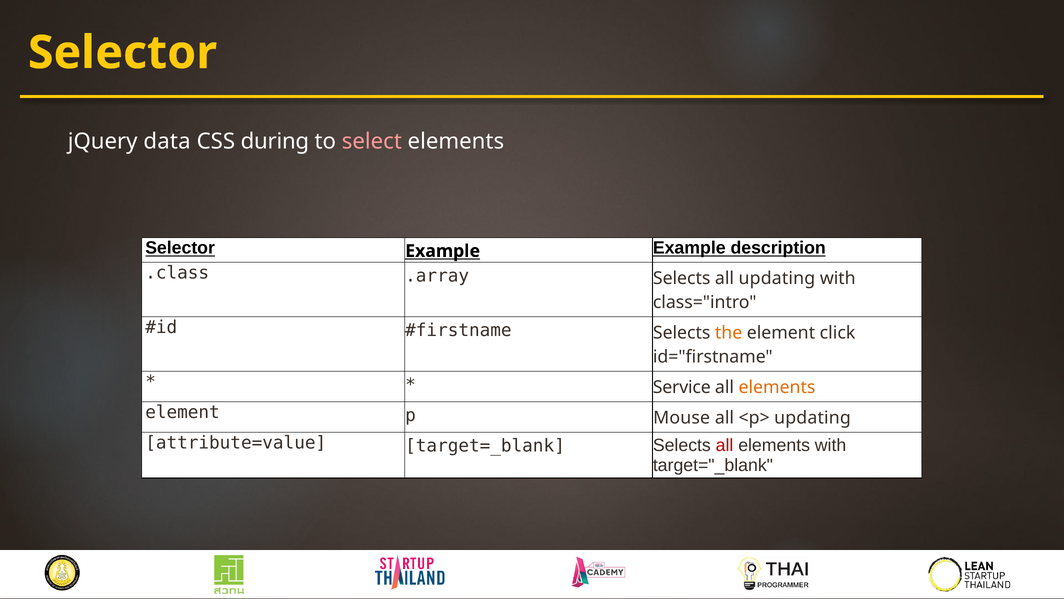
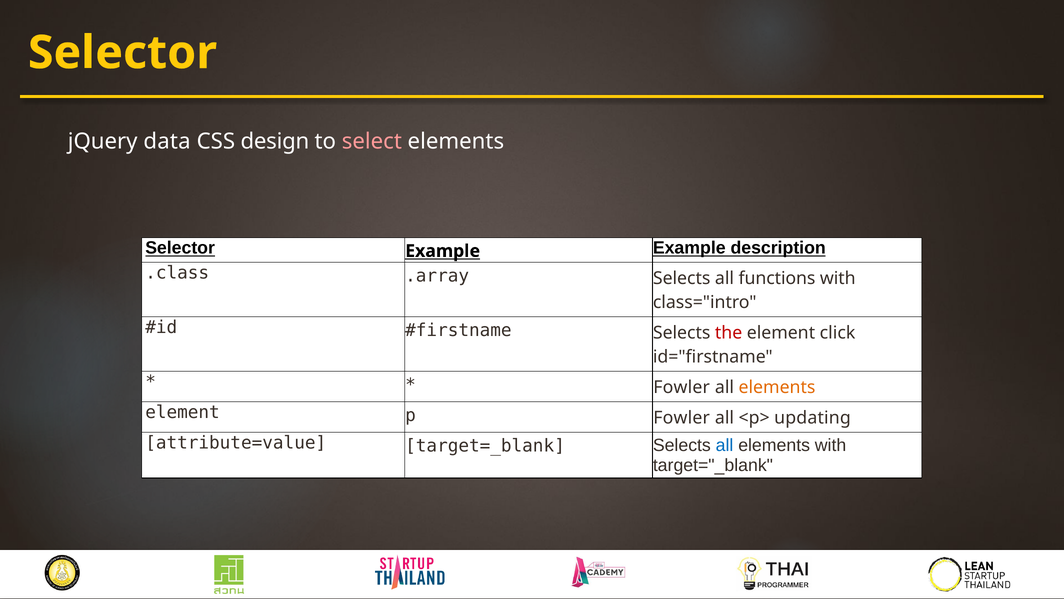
during: during -> design
all updating: updating -> functions
the colour: orange -> red
Service at (682, 387): Service -> Fowler
p Mouse: Mouse -> Fowler
all at (725, 445) colour: red -> blue
